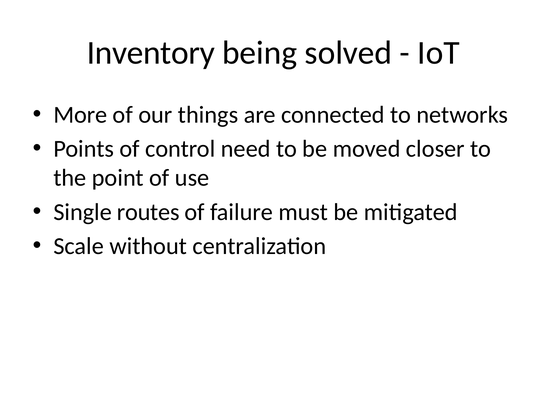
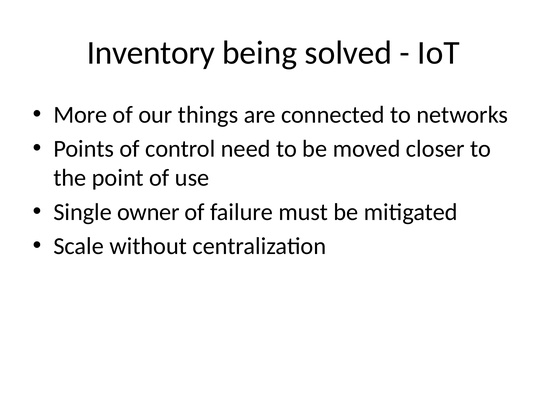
routes: routes -> owner
